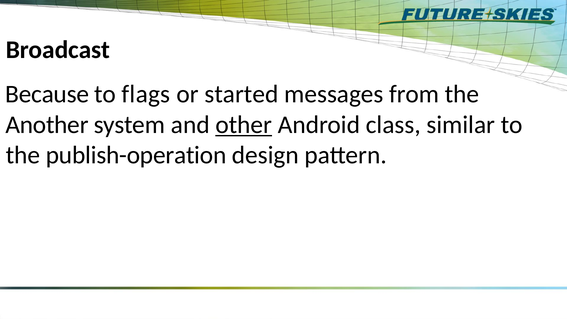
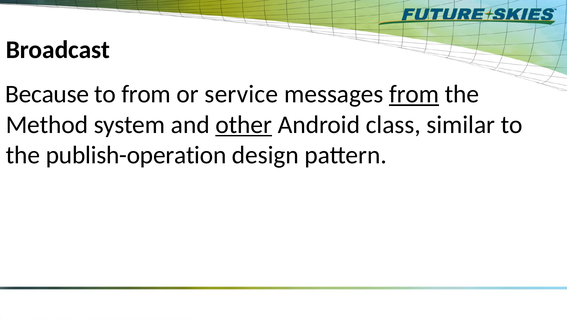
to flags: flags -> from
started: started -> service
from at (414, 94) underline: none -> present
Another: Another -> Method
